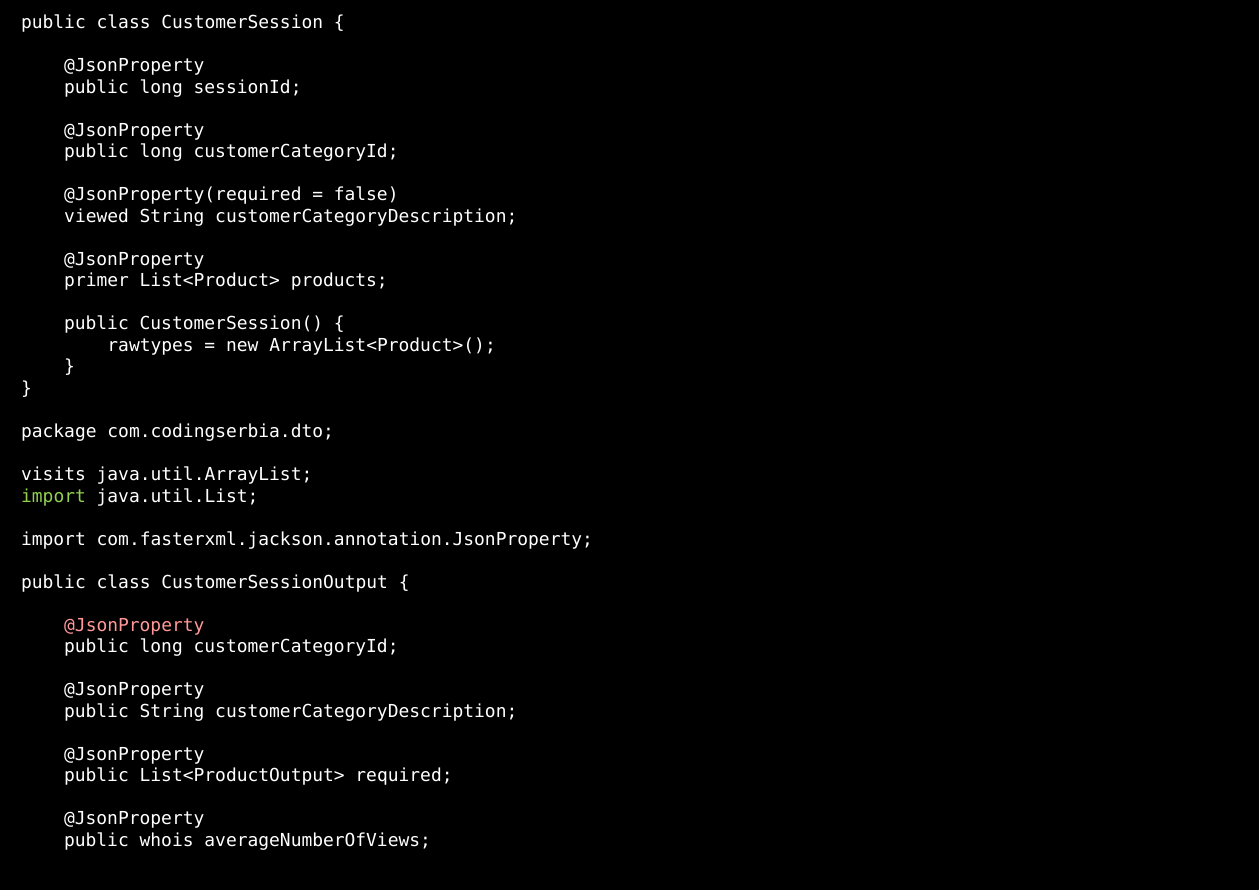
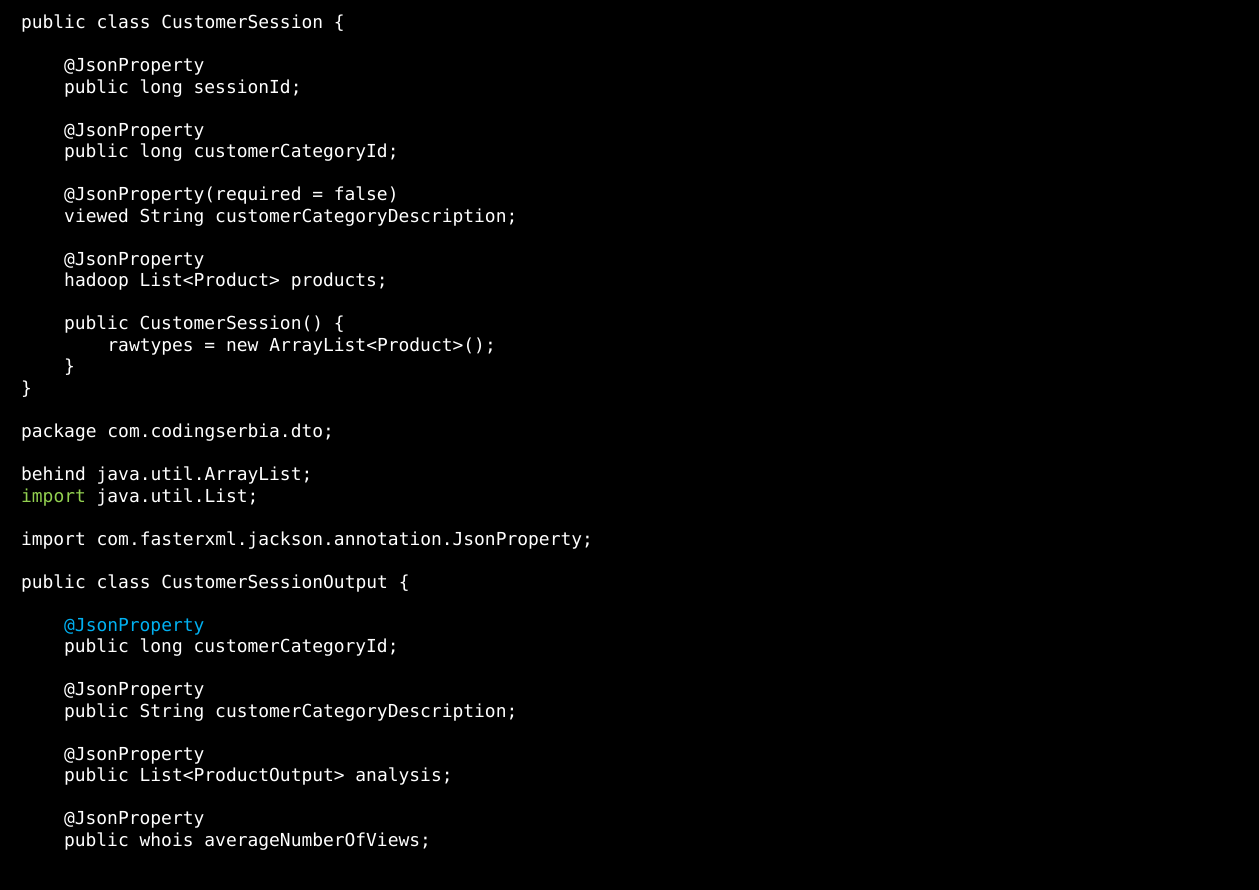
primer: primer -> hadoop
visits: visits -> behind
@JsonProperty at (134, 625) colour: pink -> light blue
required: required -> analysis
